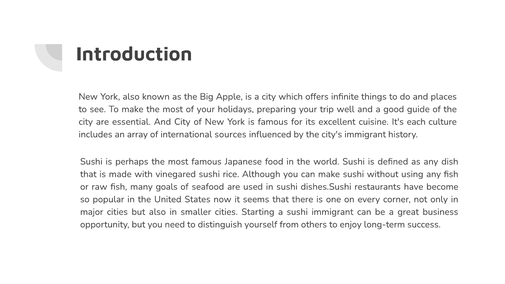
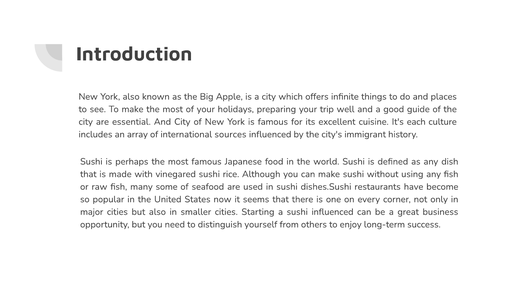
goals: goals -> some
sushi immigrant: immigrant -> influenced
